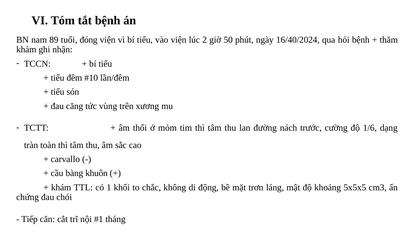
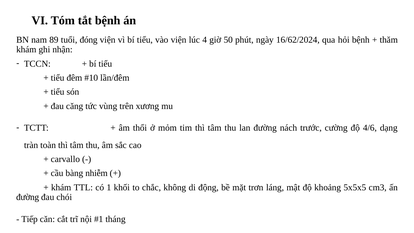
2: 2 -> 4
16/40/2024: 16/40/2024 -> 16/62/2024
1/6: 1/6 -> 4/6
khuôn: khuôn -> nhiễm
chứng at (28, 197): chứng -> đường
